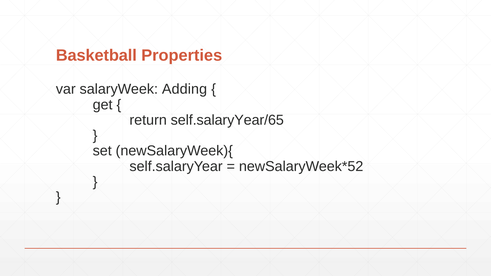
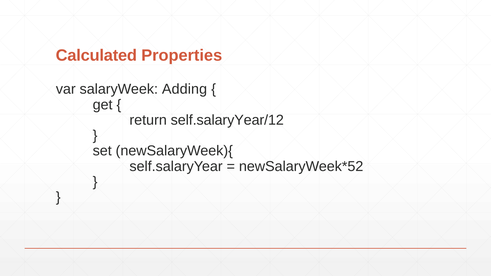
Basketball: Basketball -> Calculated
self.salaryYear/65: self.salaryYear/65 -> self.salaryYear/12
